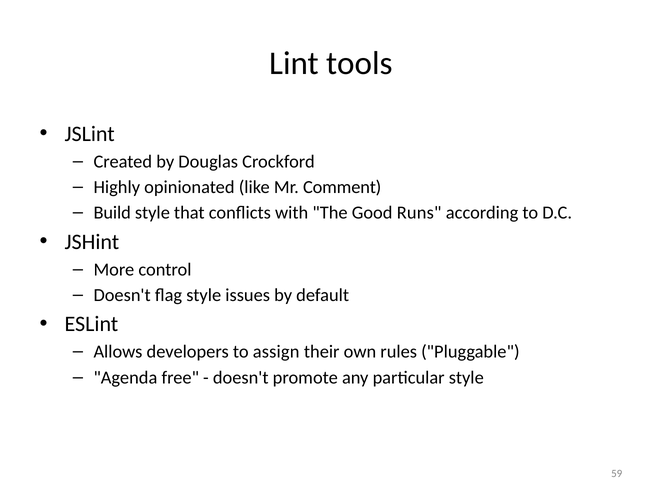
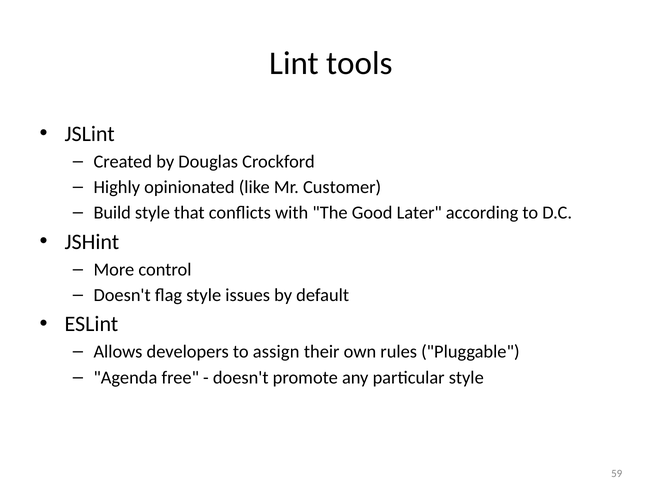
Comment: Comment -> Customer
Runs: Runs -> Later
